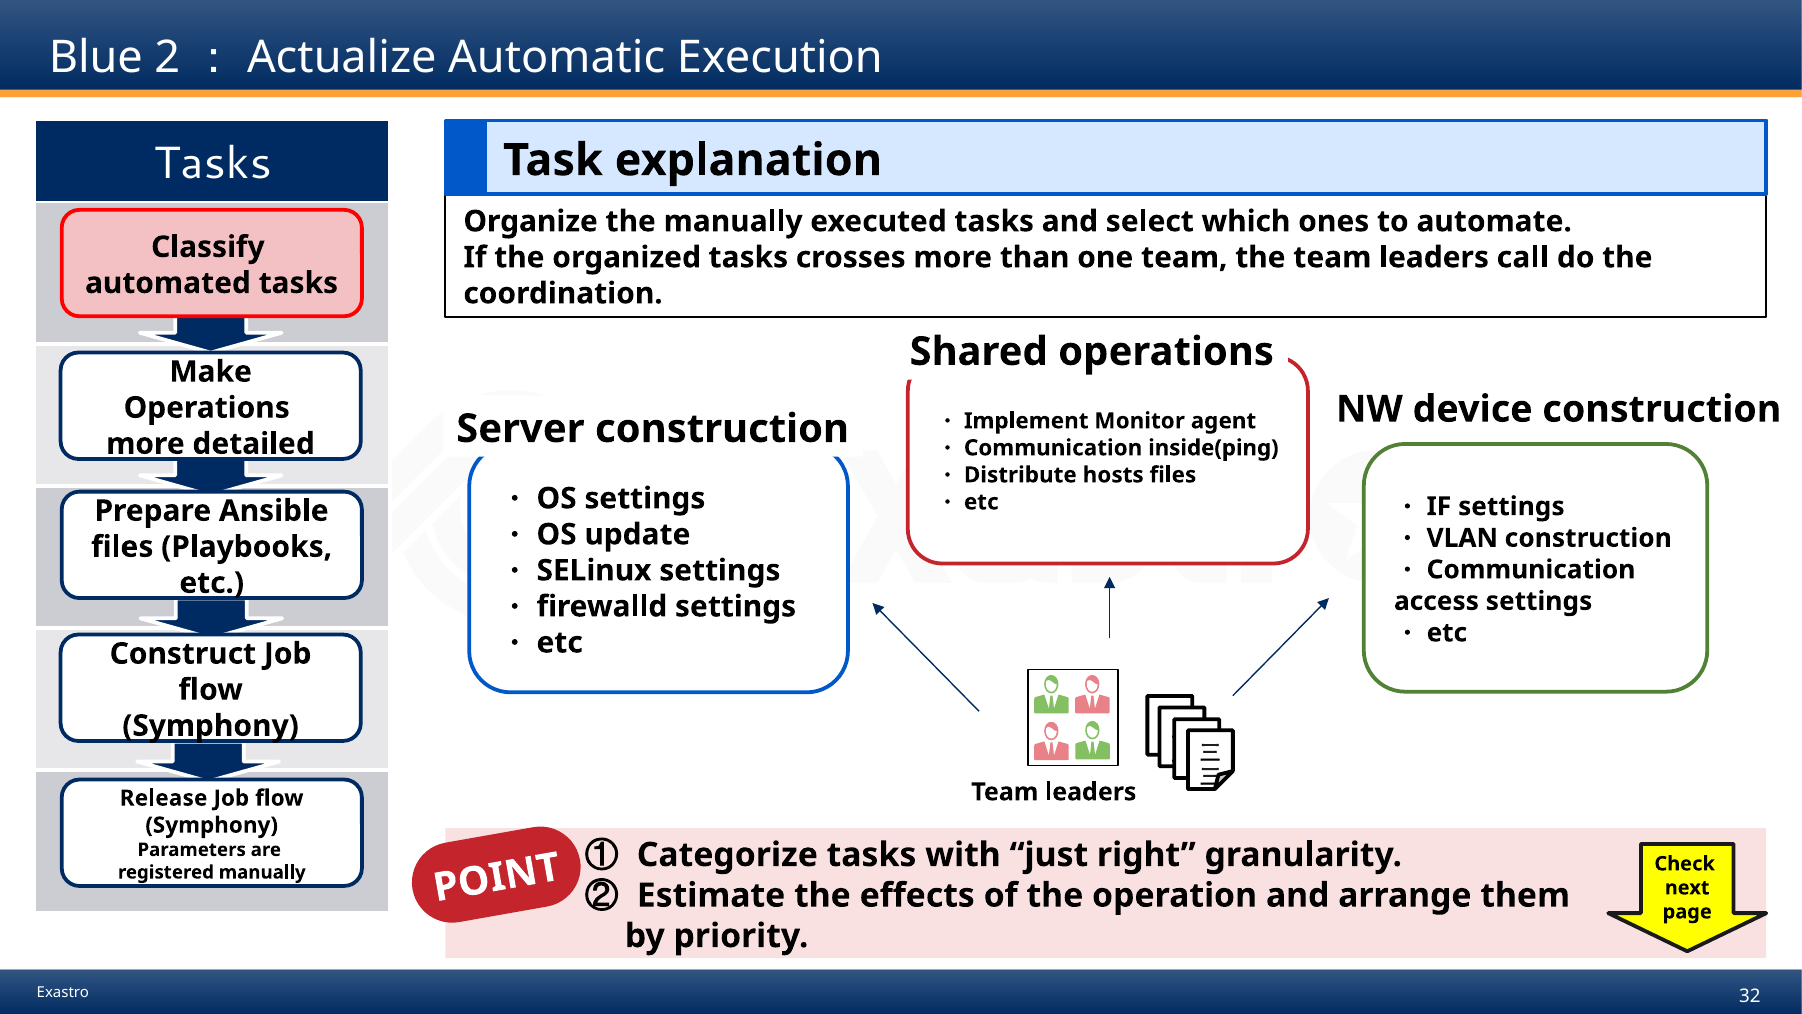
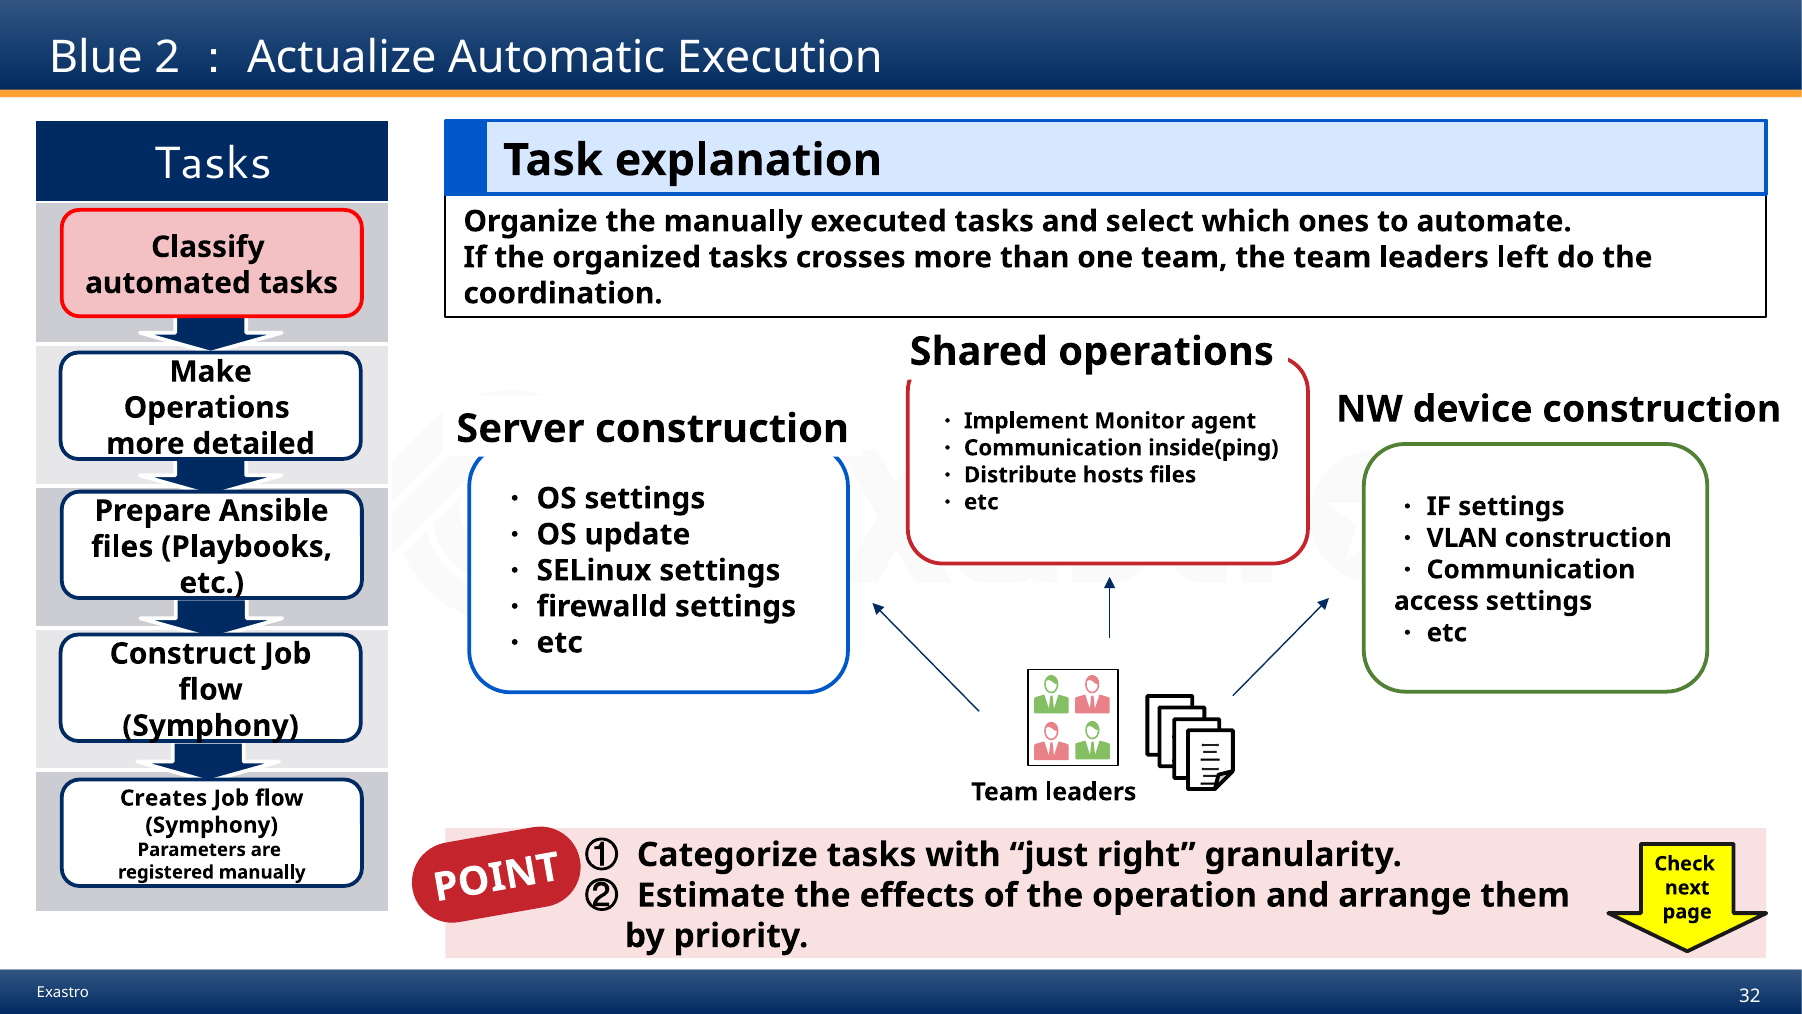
call: call -> left
Release: Release -> Creates
